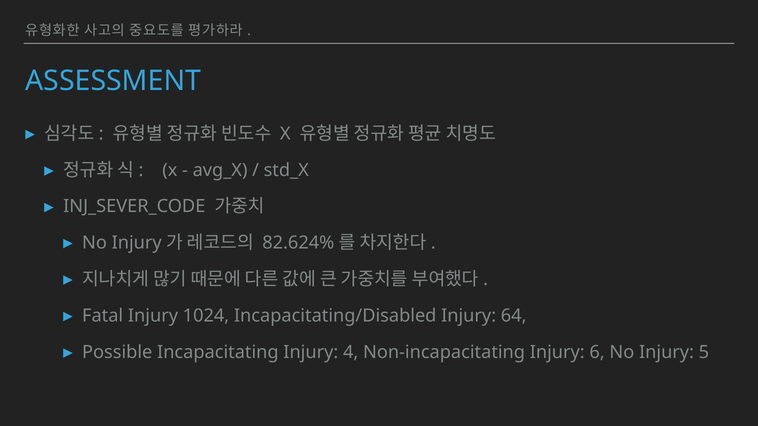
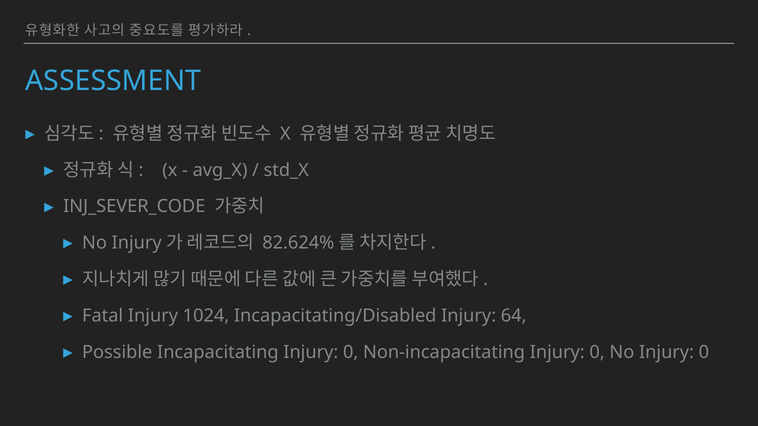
Incapacitating Injury 4: 4 -> 0
Non-incapacitating Injury 6: 6 -> 0
No Injury 5: 5 -> 0
